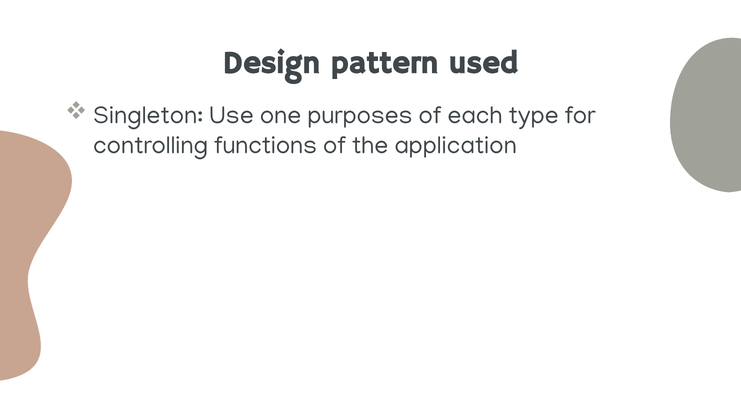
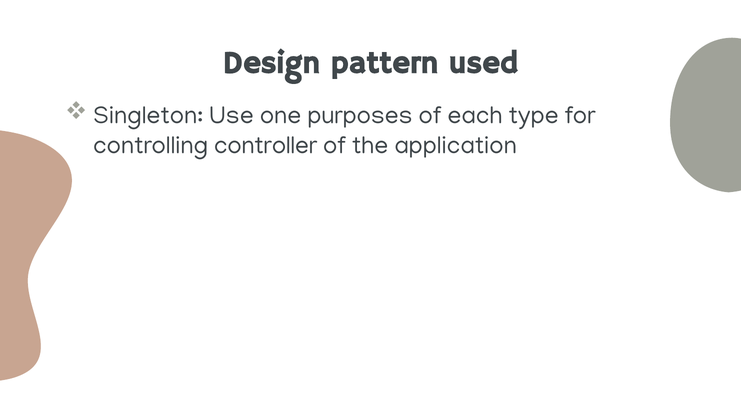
functions: functions -> controller
